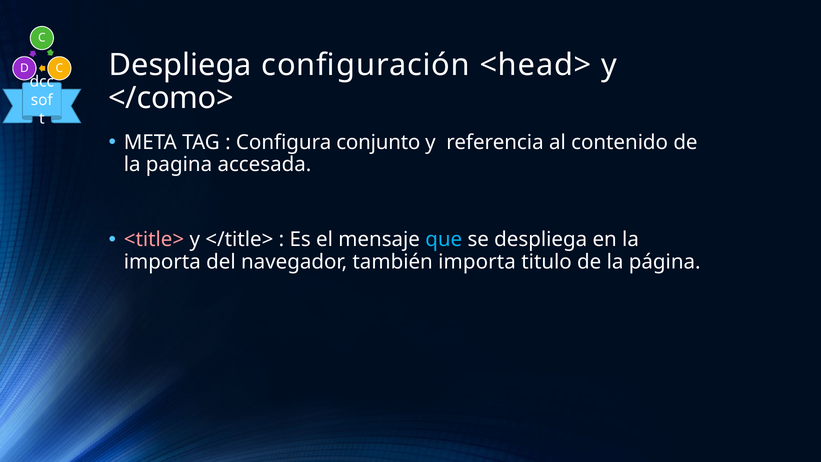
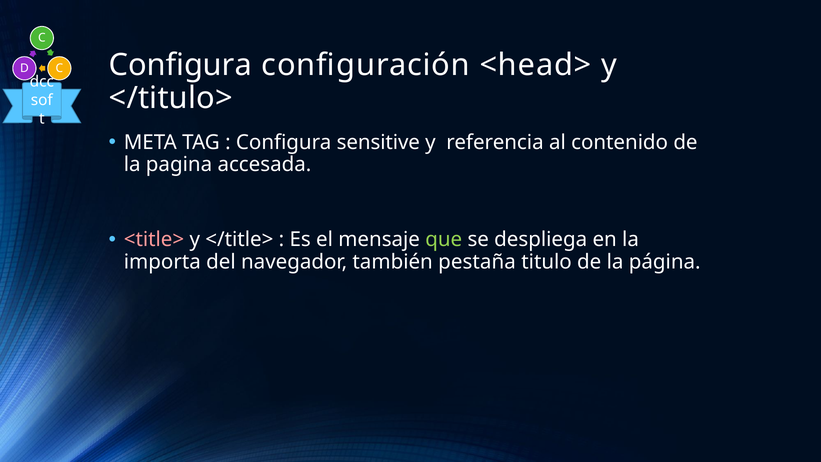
Despliega at (180, 65): Despliega -> Configura
</como>: </como> -> </titulo>
conjunto: conjunto -> sensitive
que colour: light blue -> light green
también importa: importa -> pestaña
